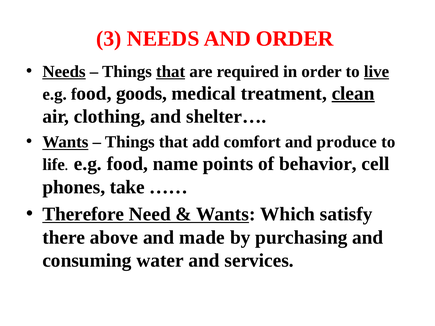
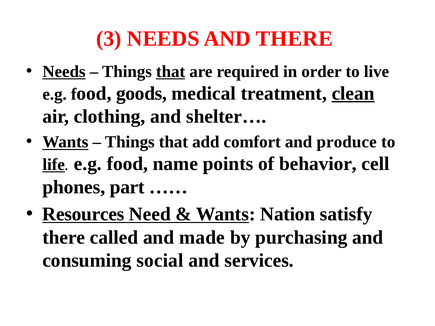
AND ORDER: ORDER -> THERE
live underline: present -> none
life underline: none -> present
take: take -> part
Therefore: Therefore -> Resources
Which: Which -> Nation
above: above -> called
water: water -> social
